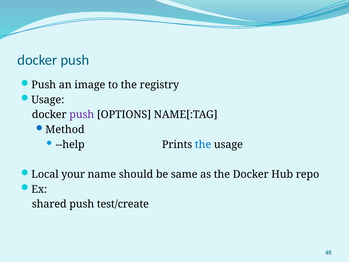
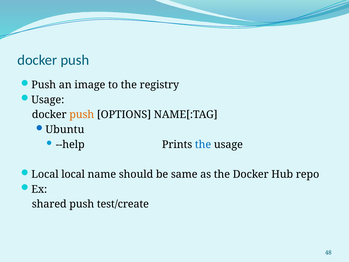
push at (82, 115) colour: purple -> orange
Method: Method -> Ubuntu
Local your: your -> local
